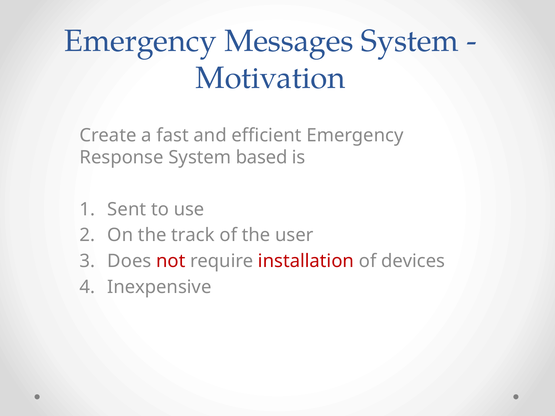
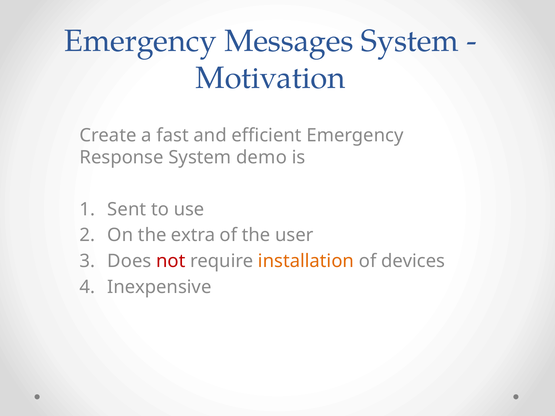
based: based -> demo
track: track -> extra
installation colour: red -> orange
